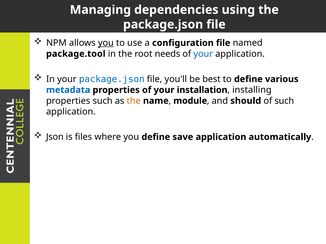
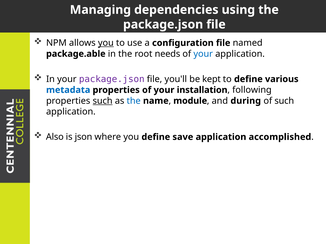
package.tool: package.tool -> package.able
package.json at (112, 79) colour: blue -> purple
best: best -> kept
installing: installing -> following
such at (103, 101) underline: none -> present
the at (134, 101) colour: orange -> blue
should: should -> during
Json: Json -> Also
files: files -> json
automatically: automatically -> accomplished
